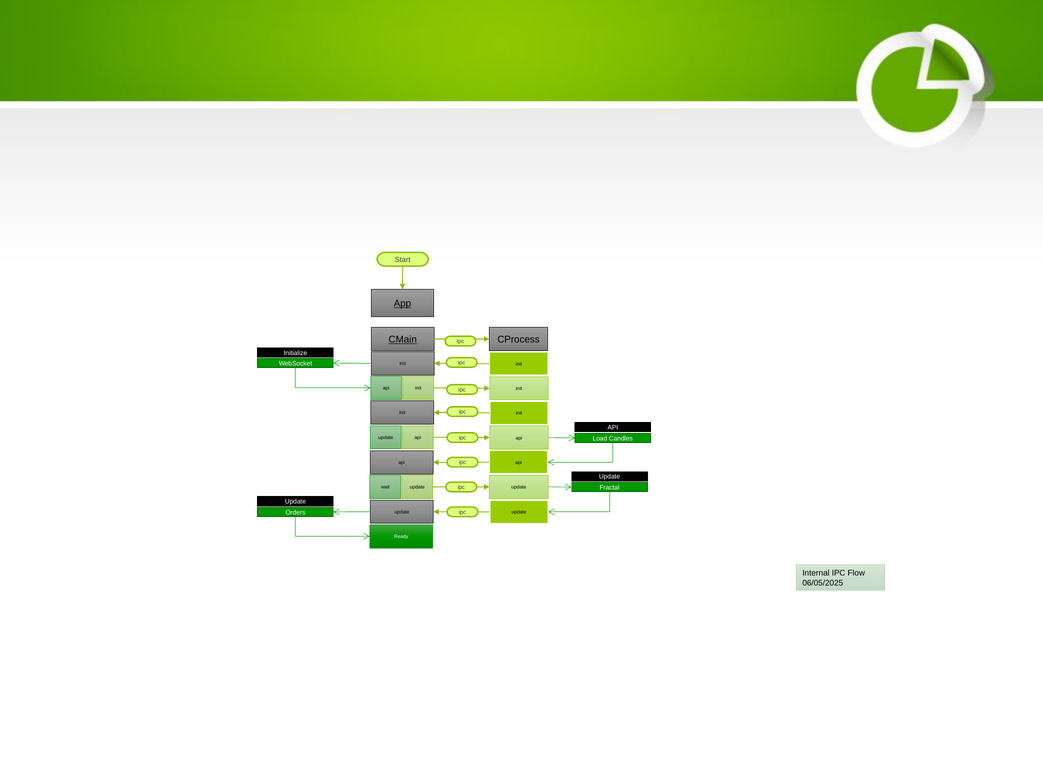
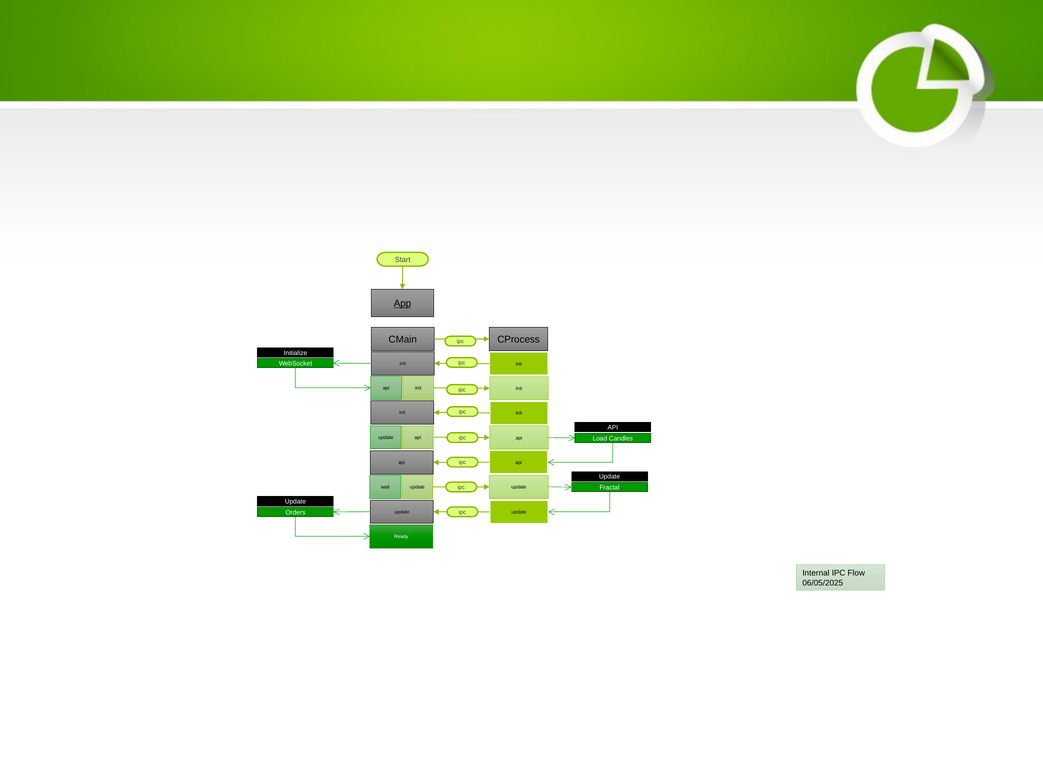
CMain underline: present -> none
